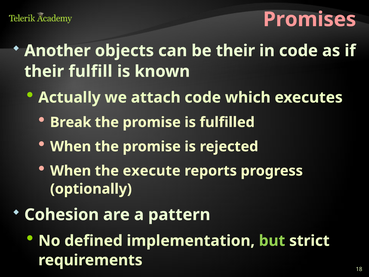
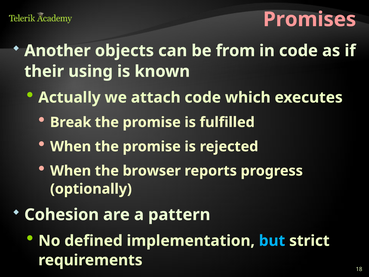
be their: their -> from
fulfill: fulfill -> using
execute: execute -> browser
but colour: light green -> light blue
